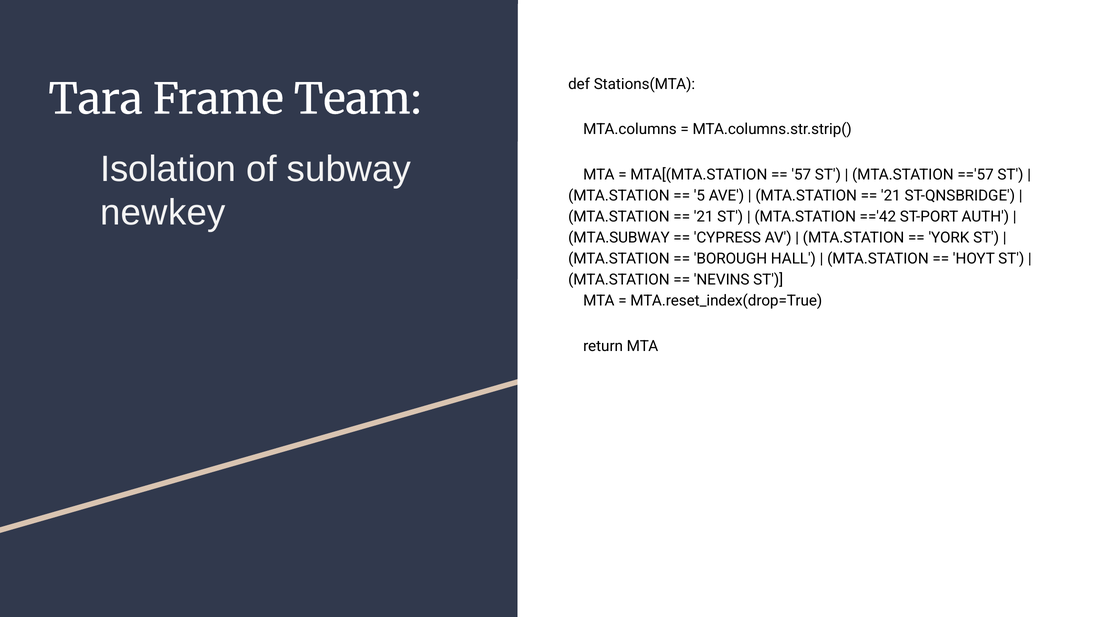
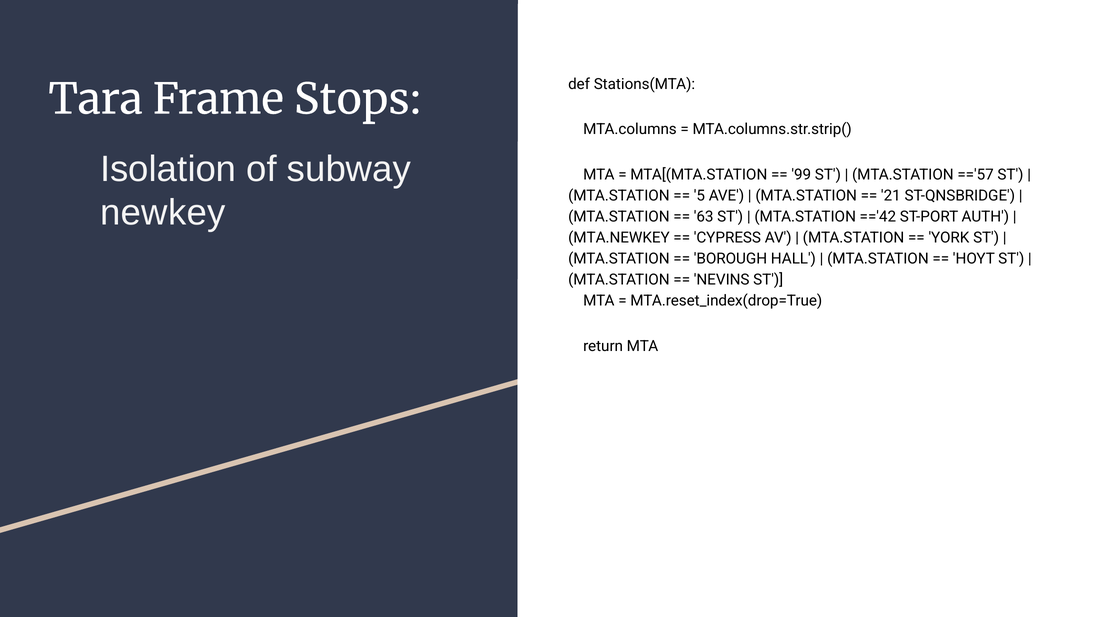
Team: Team -> Stops
57: 57 -> 99
21 at (704, 217): 21 -> 63
MTA.SUBWAY: MTA.SUBWAY -> MTA.NEWKEY
